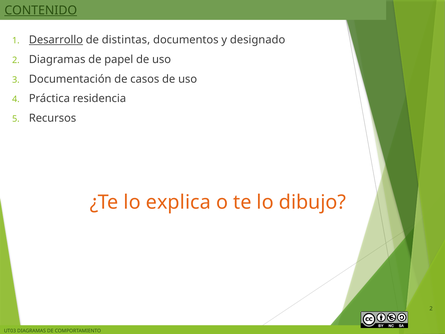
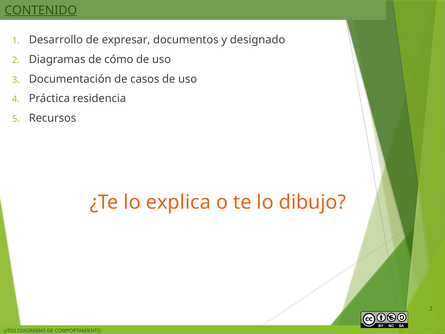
Desarrollo underline: present -> none
distintas: distintas -> expresar
papel: papel -> cómo
